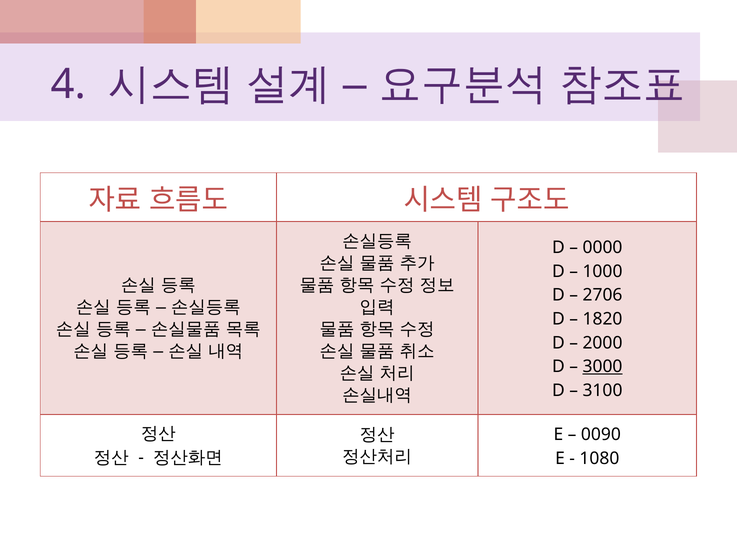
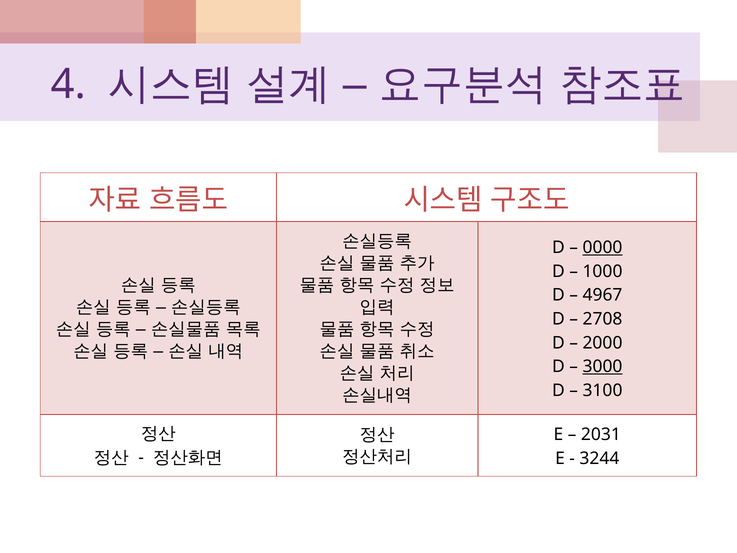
0000 underline: none -> present
2706: 2706 -> 4967
1820: 1820 -> 2708
0090: 0090 -> 2031
1080: 1080 -> 3244
